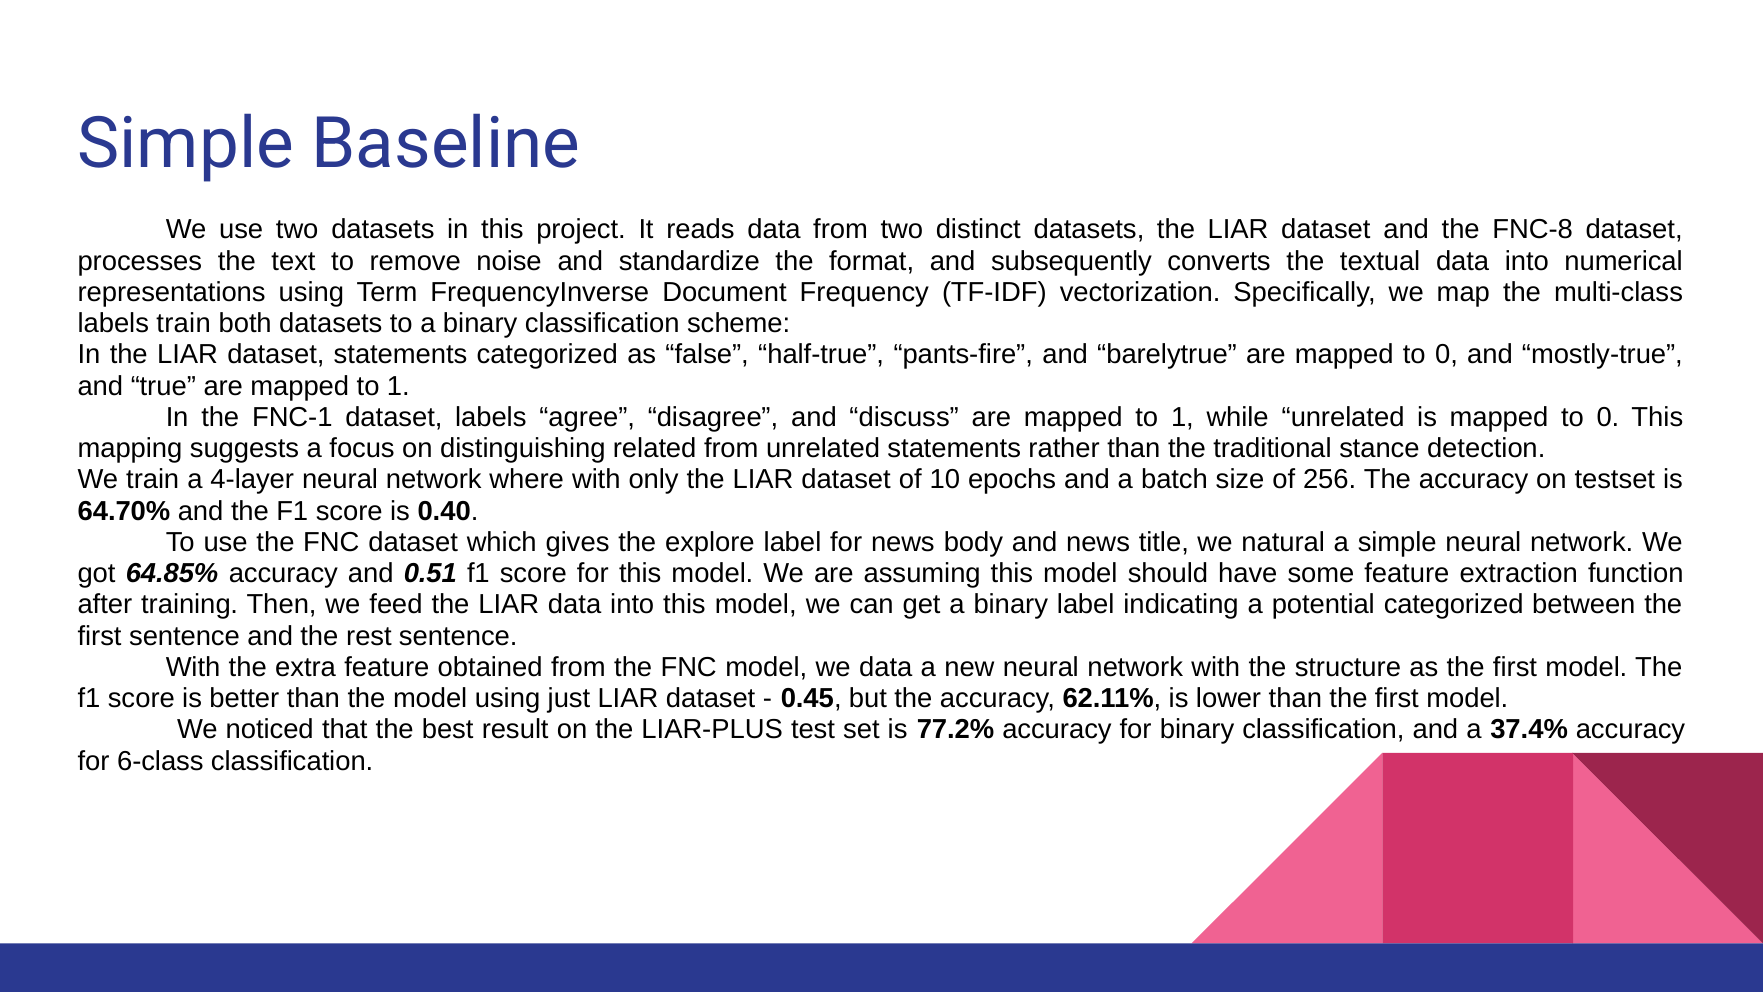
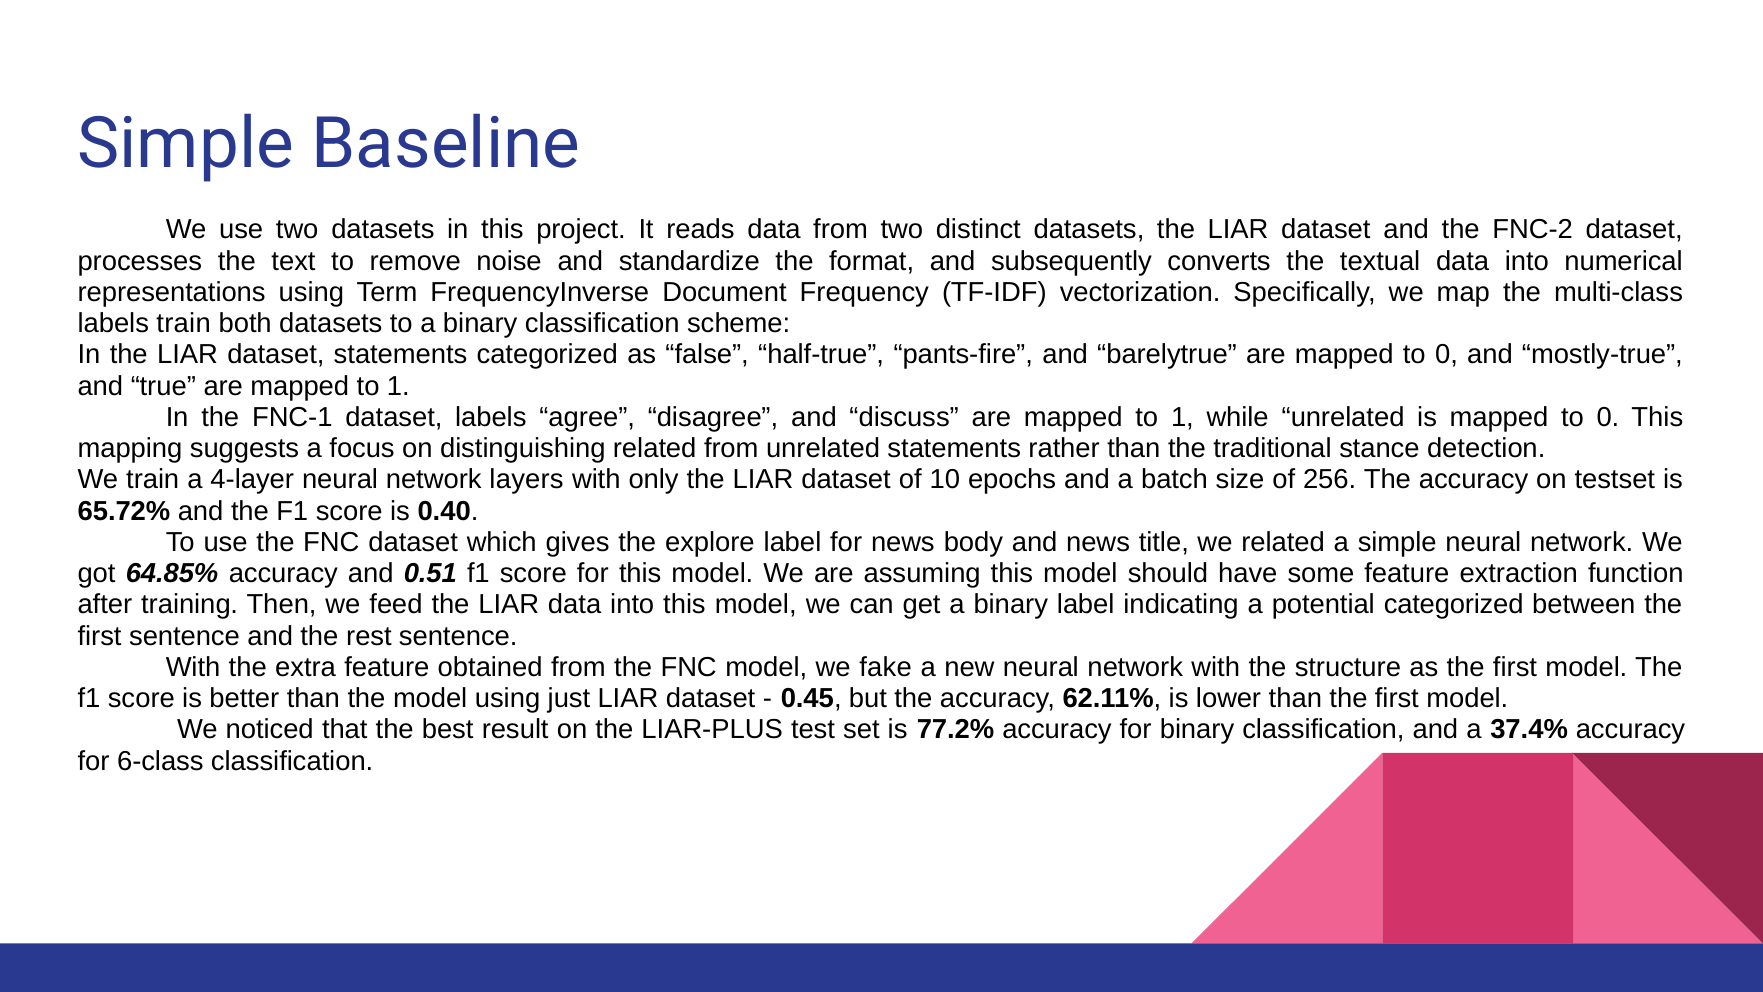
FNC-8: FNC-8 -> FNC-2
where: where -> layers
64.70%: 64.70% -> 65.72%
we natural: natural -> related
we data: data -> fake
